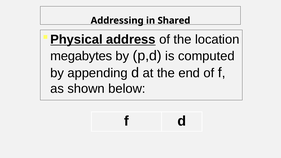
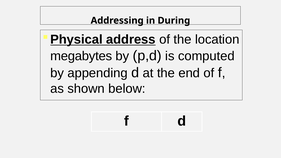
Shared: Shared -> During
